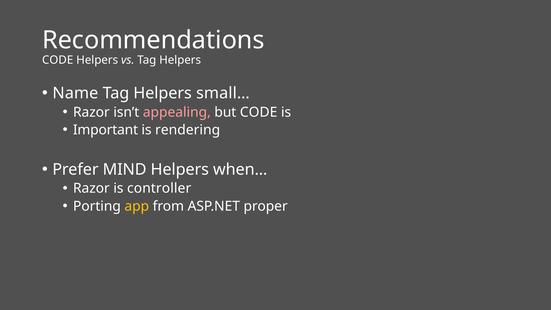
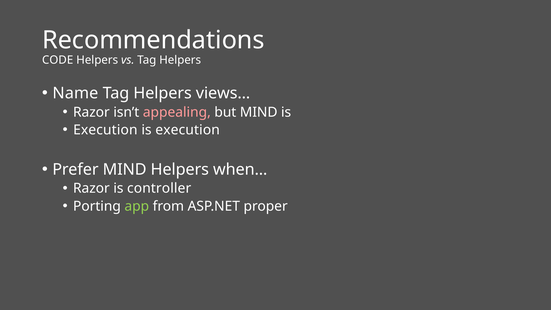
small…: small… -> views…
but CODE: CODE -> MIND
Important at (105, 130): Important -> Execution
is rendering: rendering -> execution
app colour: yellow -> light green
